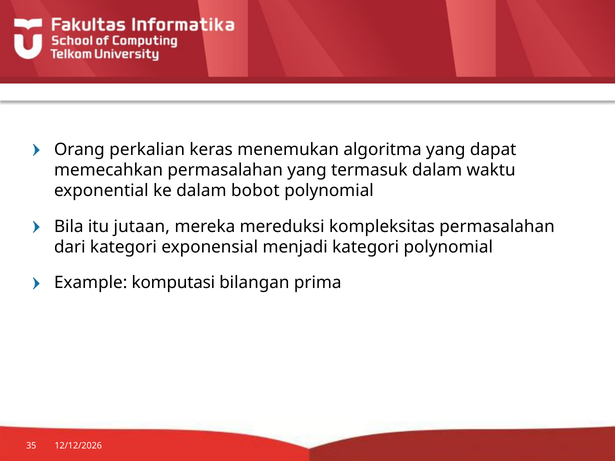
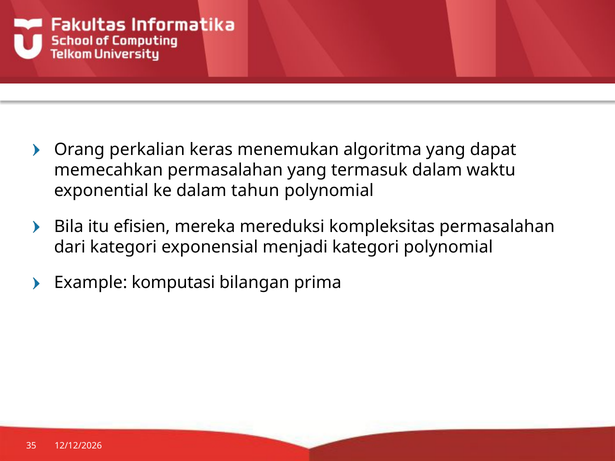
bobot: bobot -> tahun
jutaan: jutaan -> efisien
